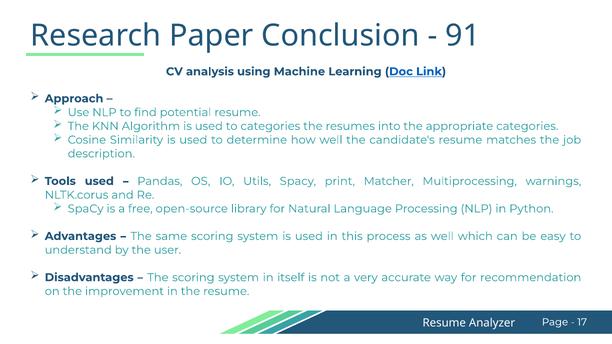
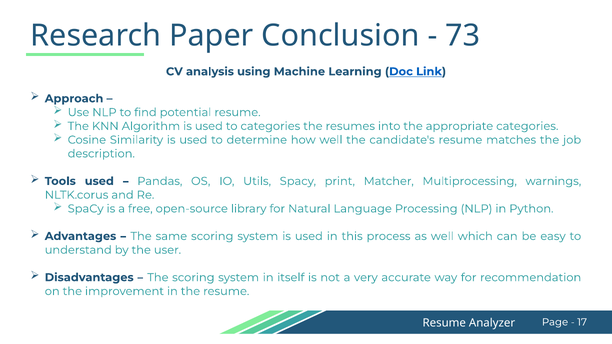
91: 91 -> 73
